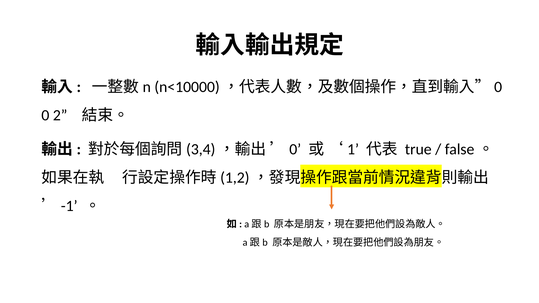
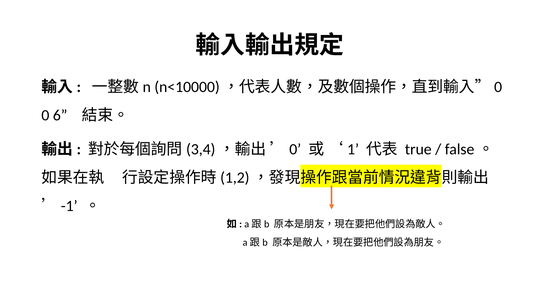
2: 2 -> 6
